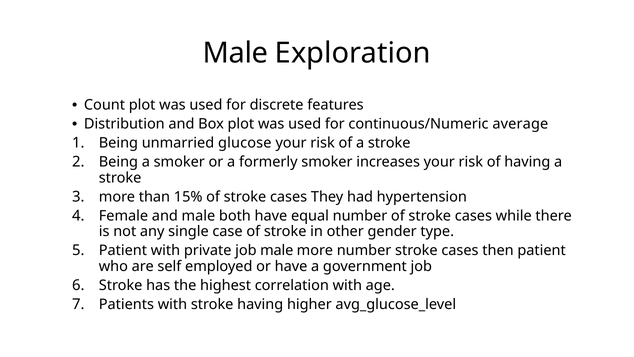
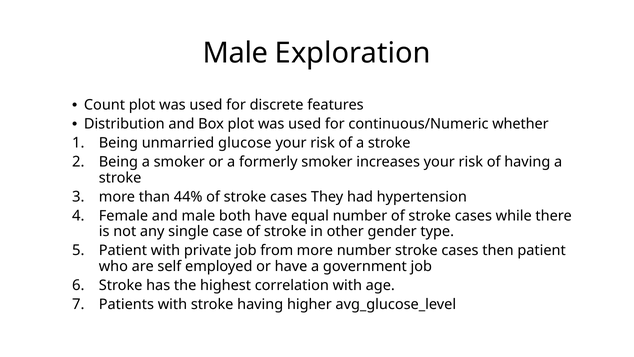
average: average -> whether
15%: 15% -> 44%
job male: male -> from
